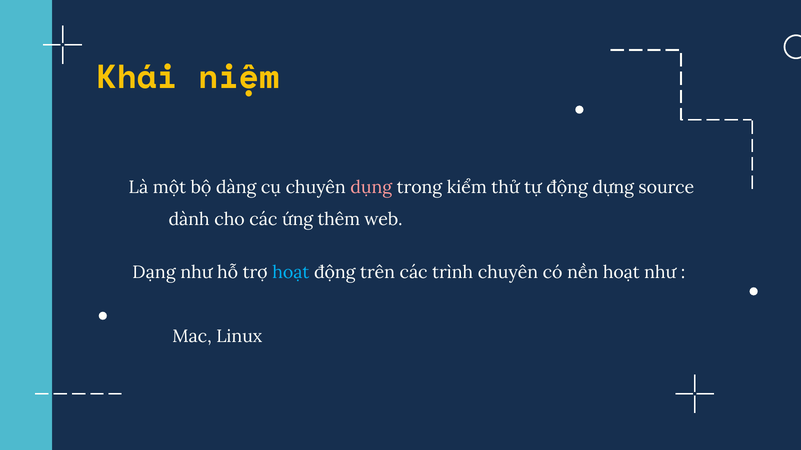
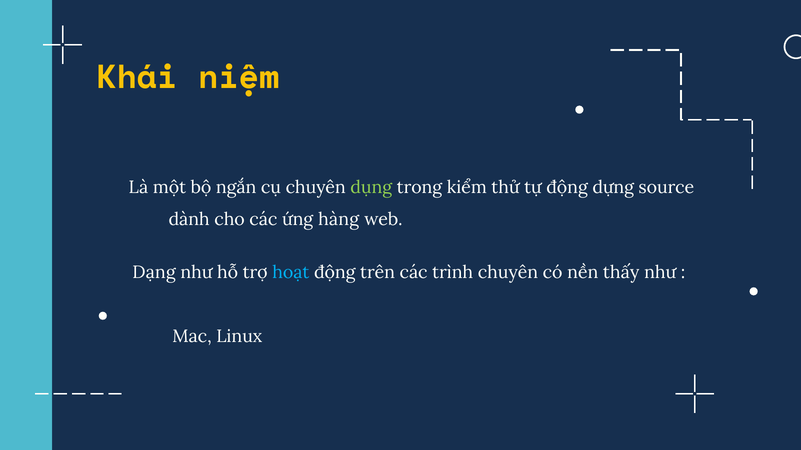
dàng: dàng -> ngắn
dụng colour: pink -> light green
thêm: thêm -> hàng
nền hoạt: hoạt -> thấy
